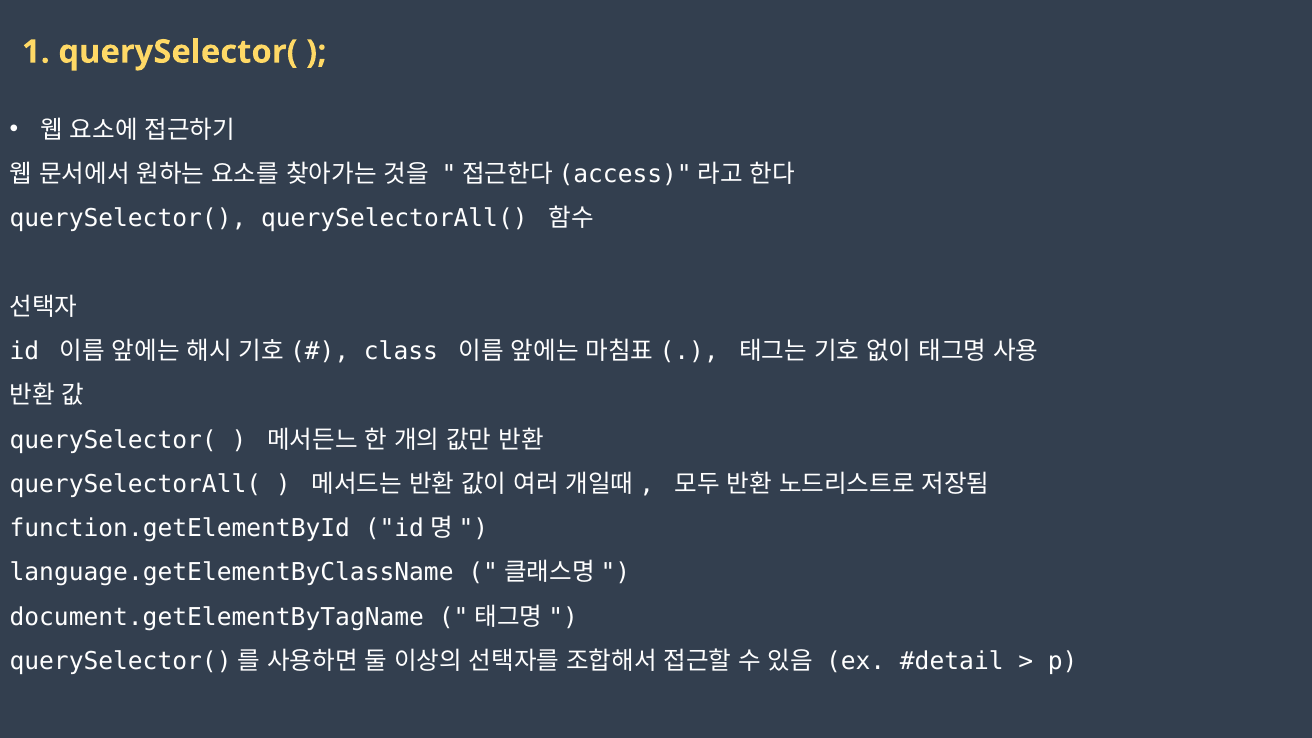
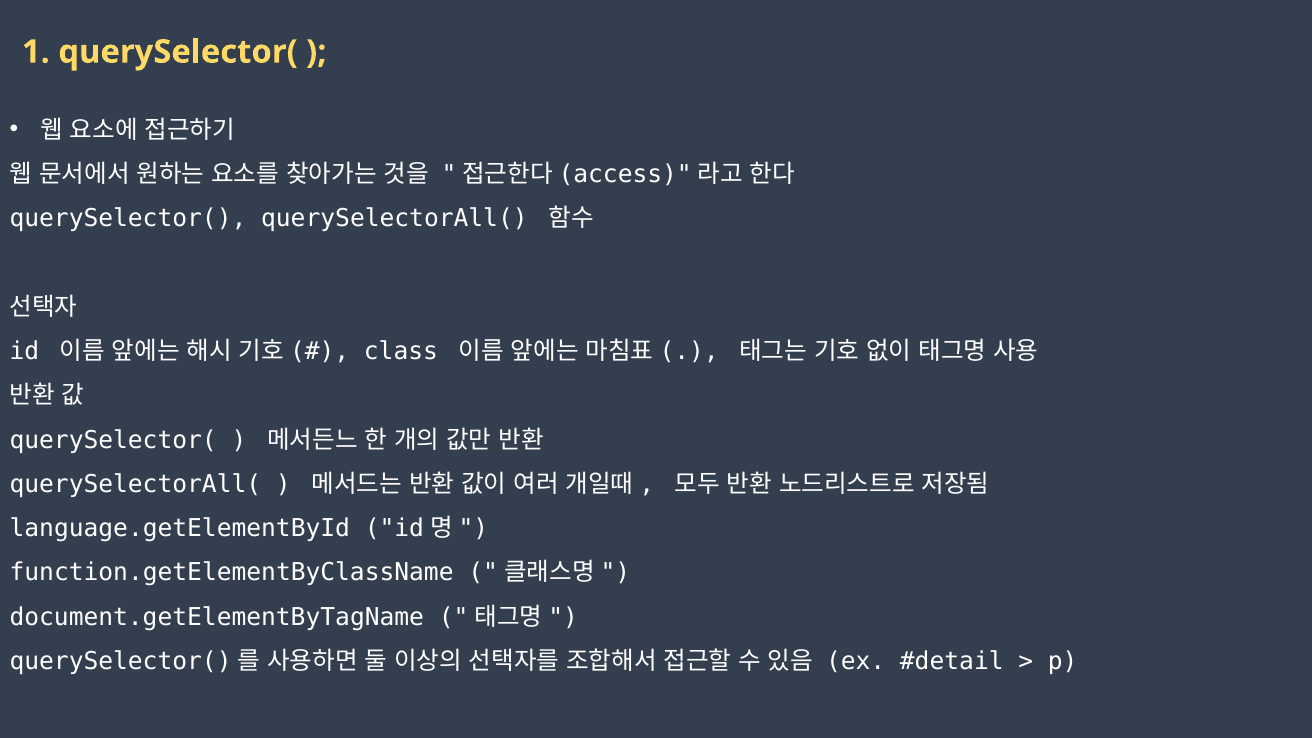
function.getElementById: function.getElementById -> language.getElementById
language.getElementByClassName: language.getElementByClassName -> function.getElementByClassName
